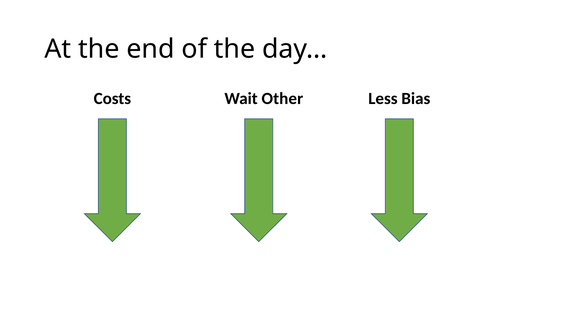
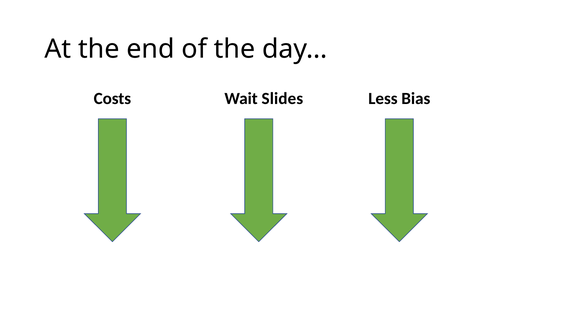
Other: Other -> Slides
